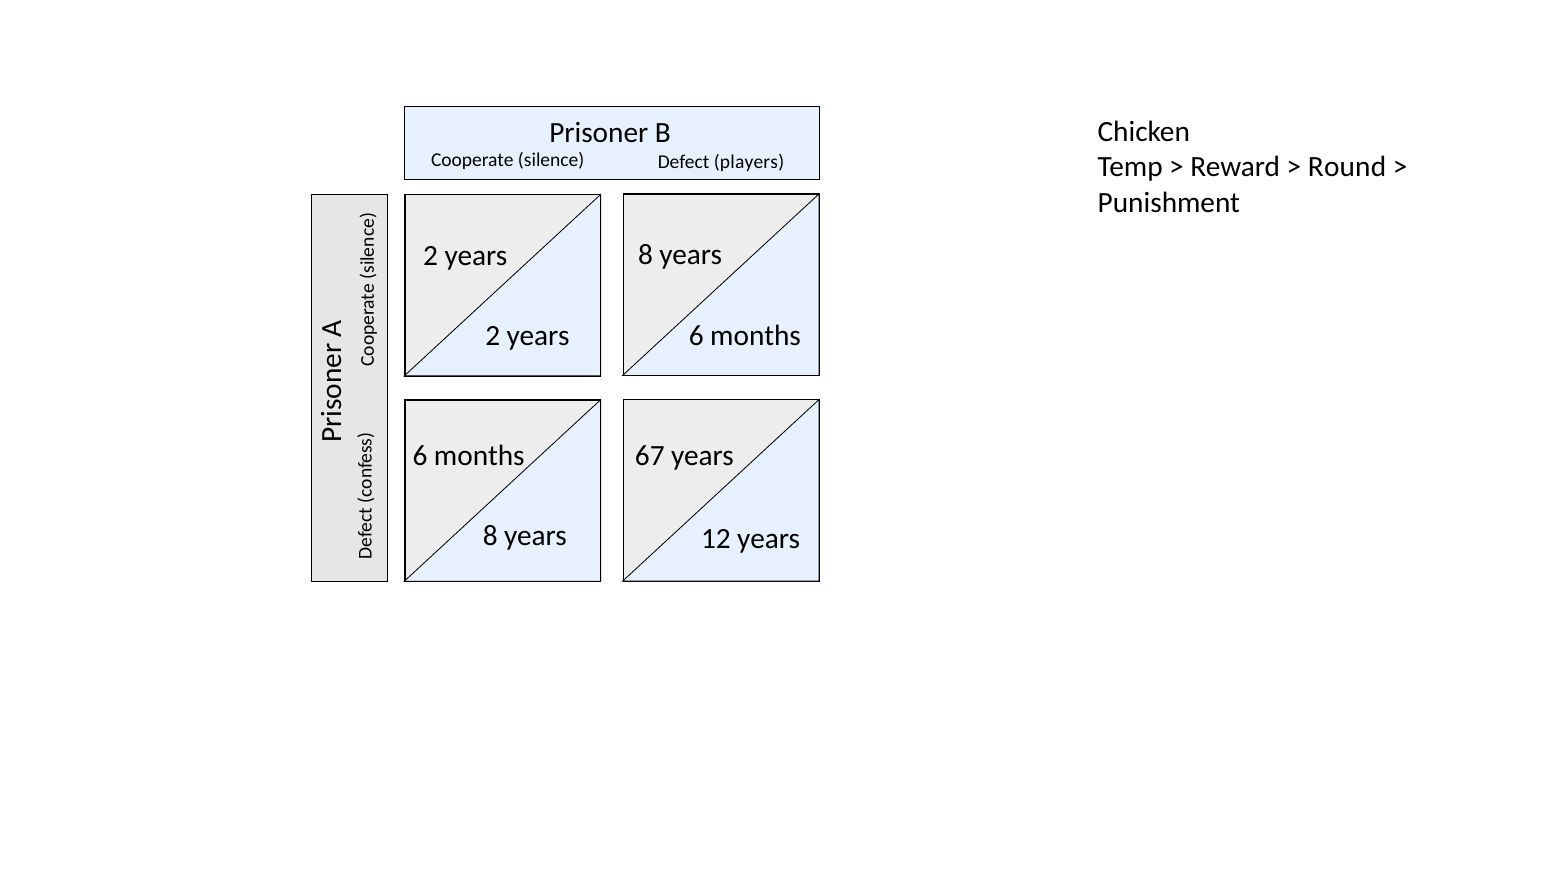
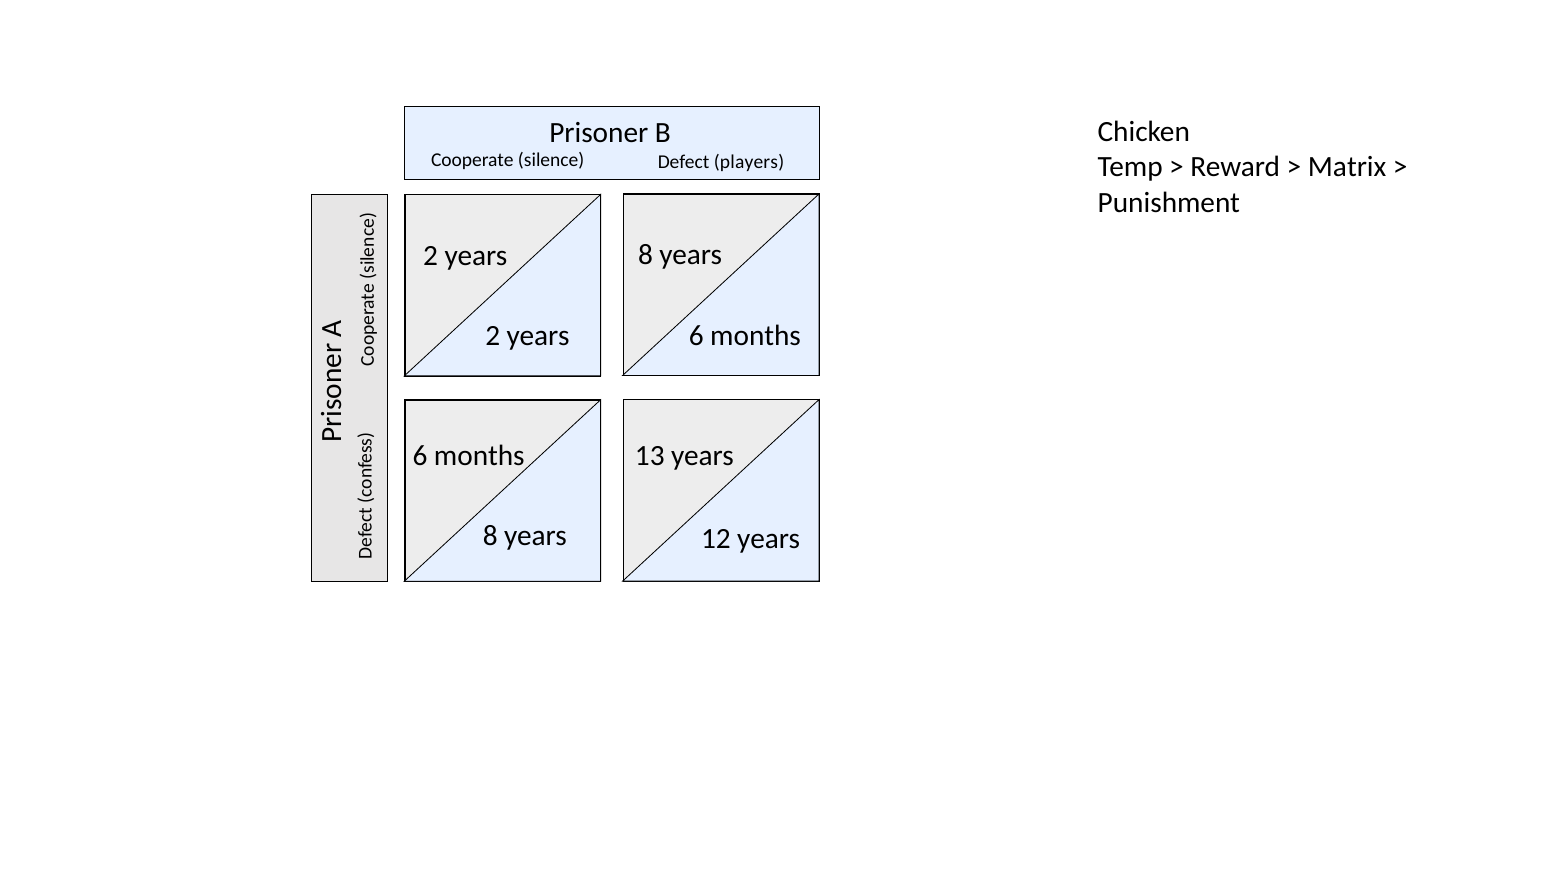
Round: Round -> Matrix
67: 67 -> 13
